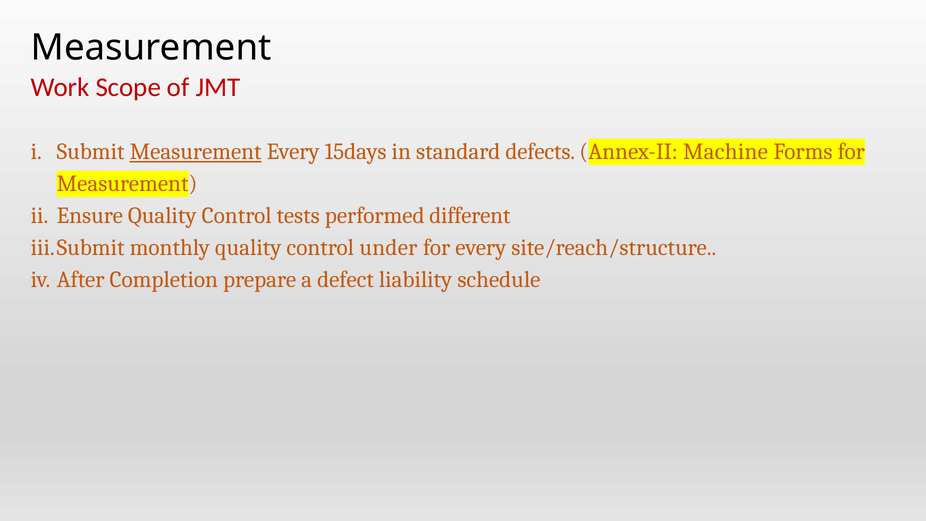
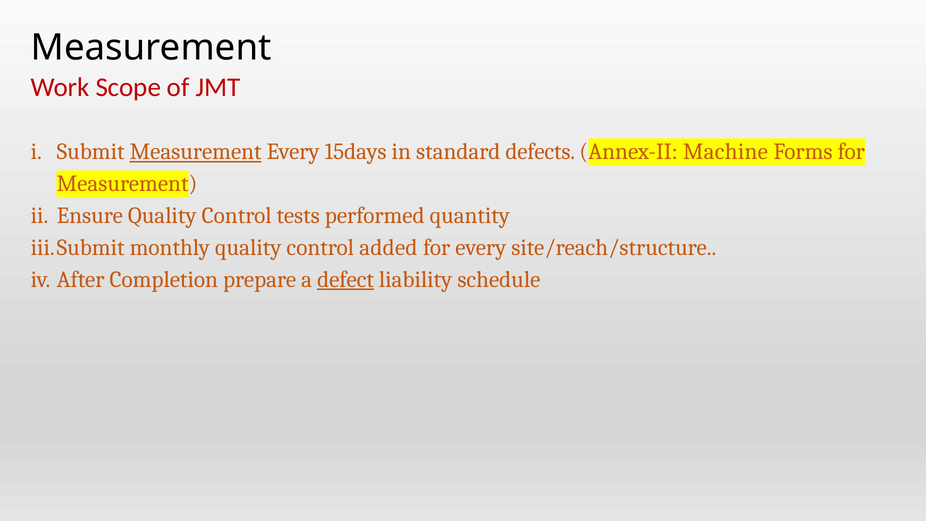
different: different -> quantity
under: under -> added
defect underline: none -> present
